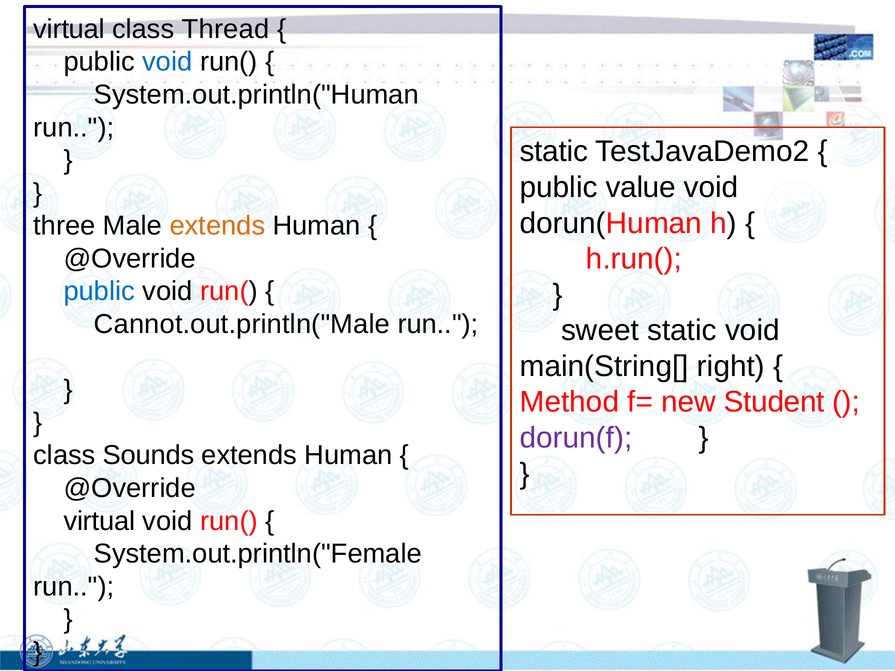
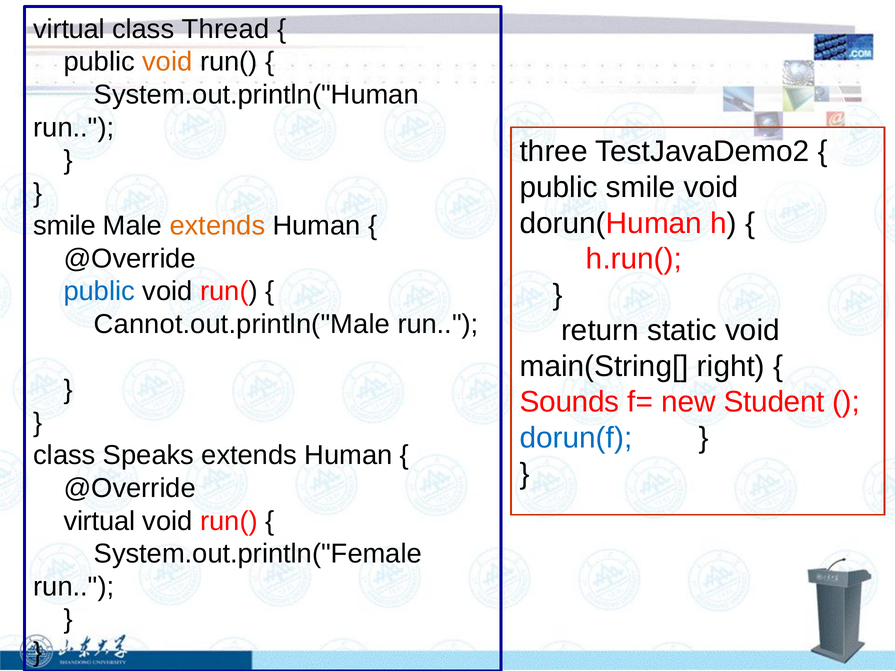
void at (167, 62) colour: blue -> orange
static at (554, 152): static -> three
public value: value -> smile
three at (64, 226): three -> smile
sweet: sweet -> return
Method: Method -> Sounds
dorun(f colour: purple -> blue
Sounds: Sounds -> Speaks
